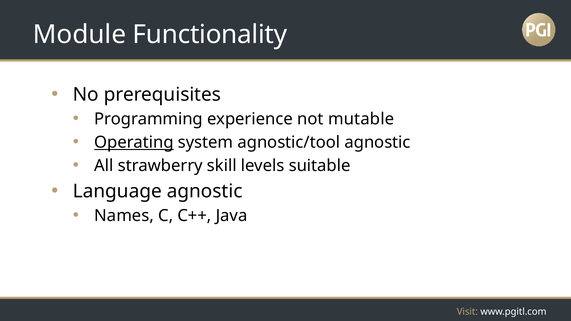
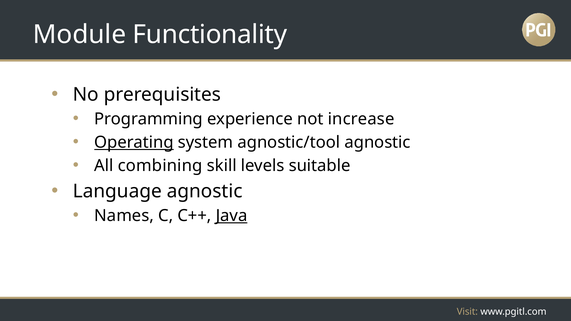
mutable: mutable -> increase
strawberry: strawberry -> combining
Java underline: none -> present
